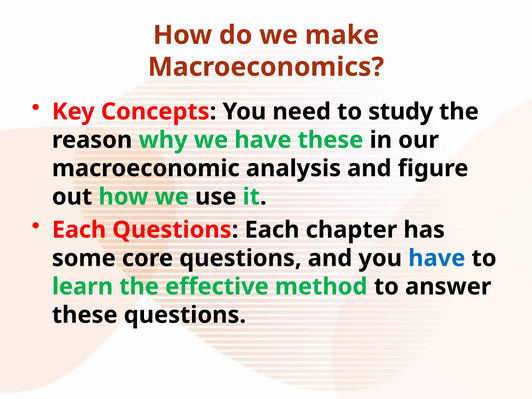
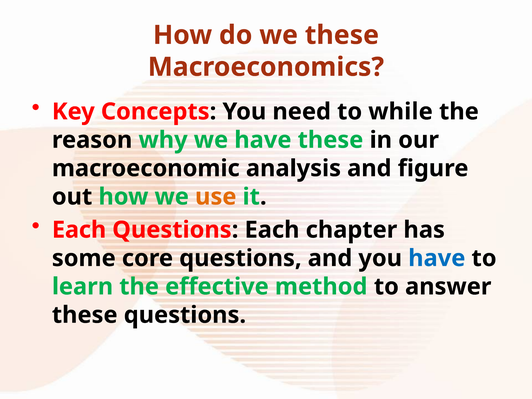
we make: make -> these
study: study -> while
use colour: black -> orange
